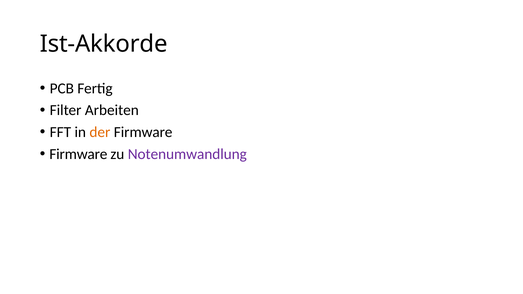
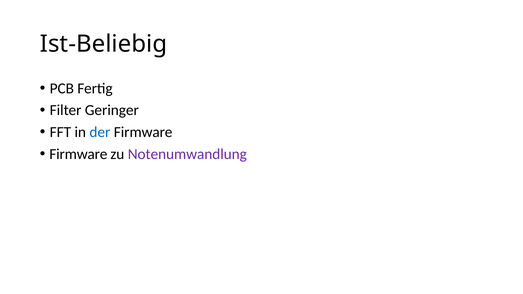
Ist-Akkorde: Ist-Akkorde -> Ist-Beliebig
Arbeiten: Arbeiten -> Geringer
der colour: orange -> blue
